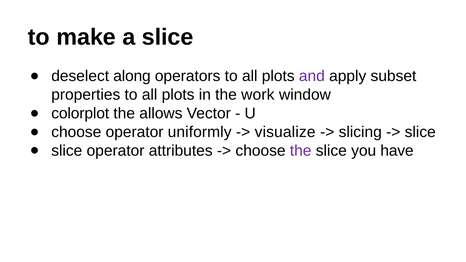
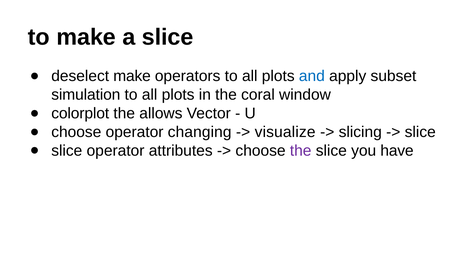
deselect along: along -> make
and colour: purple -> blue
properties: properties -> simulation
work: work -> coral
uniformly: uniformly -> changing
